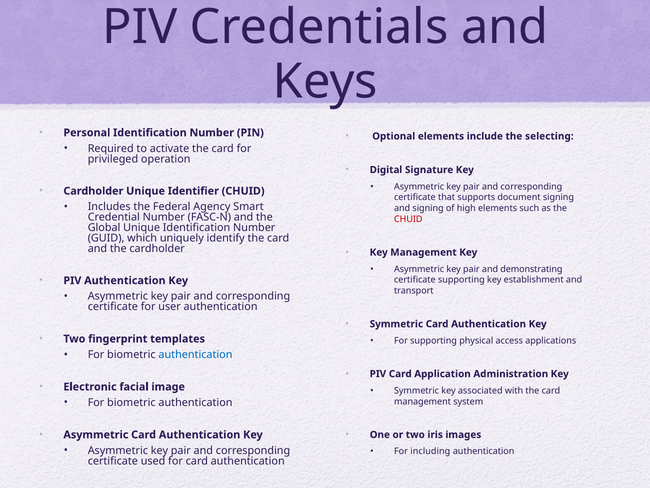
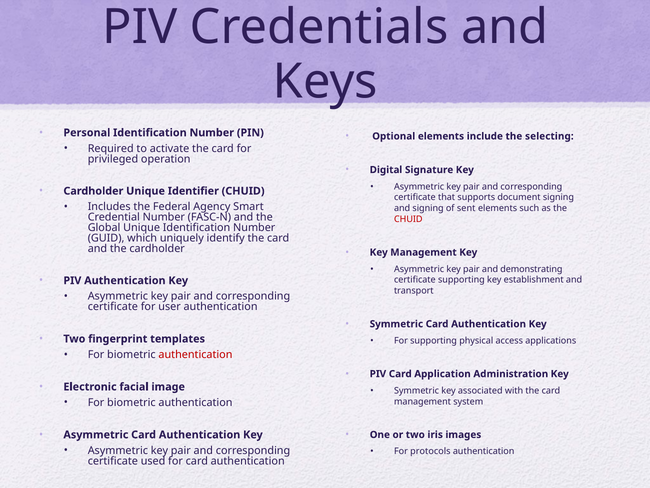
high: high -> sent
authentication at (195, 354) colour: blue -> red
including: including -> protocols
